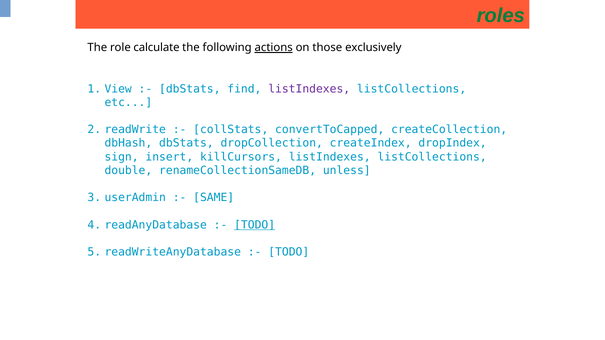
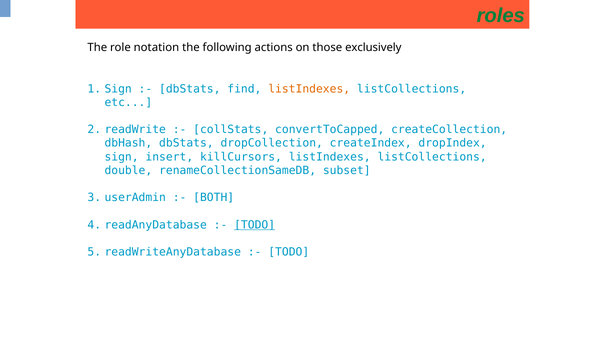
calculate: calculate -> notation
actions underline: present -> none
View at (118, 89): View -> Sign
listIndexes at (309, 89) colour: purple -> orange
unless: unless -> subset
SAME: SAME -> BOTH
